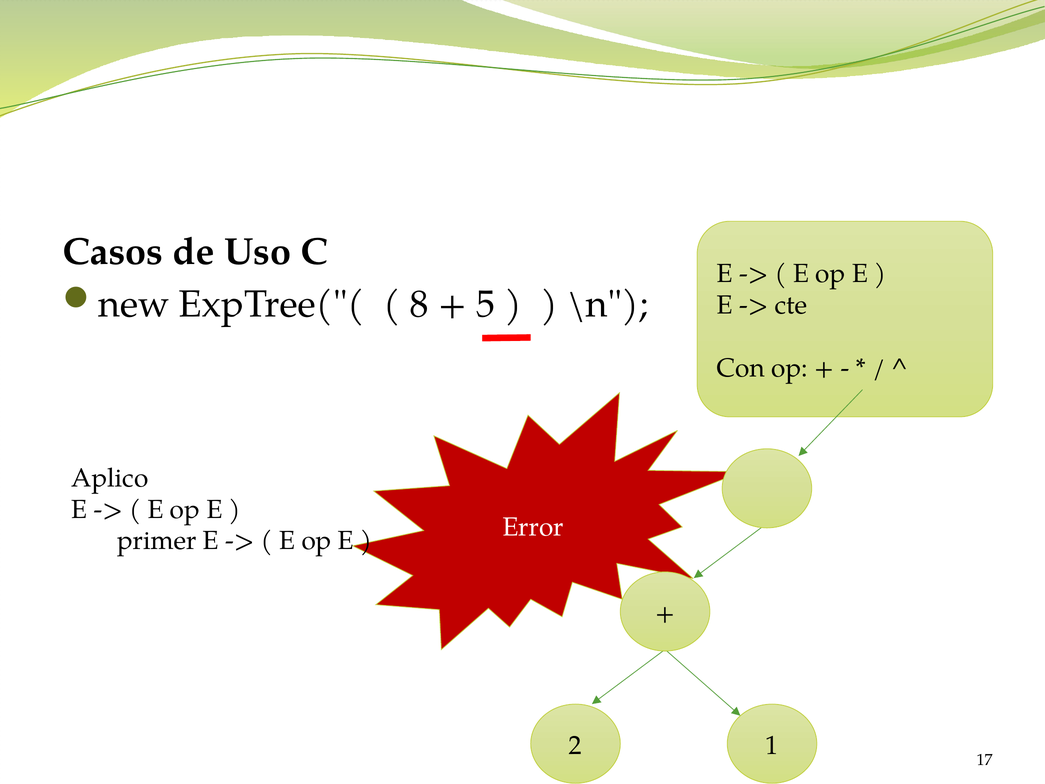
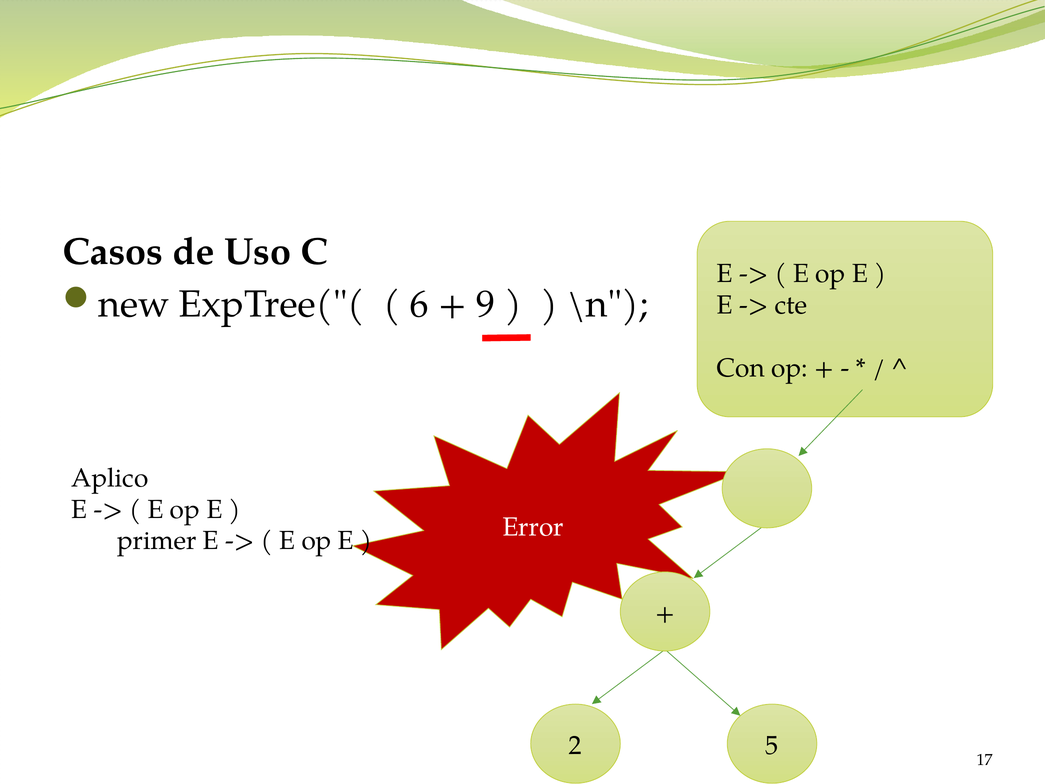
8: 8 -> 6
5: 5 -> 9
1: 1 -> 5
